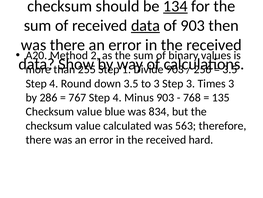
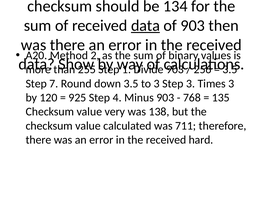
134 underline: present -> none
4 at (54, 83): 4 -> 7
286: 286 -> 120
767: 767 -> 925
blue: blue -> very
834: 834 -> 138
563: 563 -> 711
